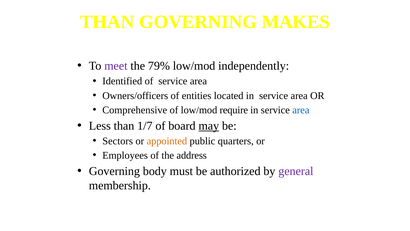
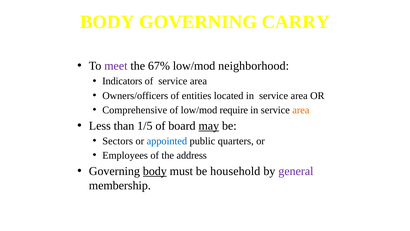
THAN at (107, 22): THAN -> BODY
MAKES: MAKES -> CARRY
79%: 79% -> 67%
independently: independently -> neighborhood
Identified: Identified -> Indicators
area at (301, 110) colour: blue -> orange
1/7: 1/7 -> 1/5
appointed colour: orange -> blue
body at (155, 171) underline: none -> present
authorized: authorized -> household
